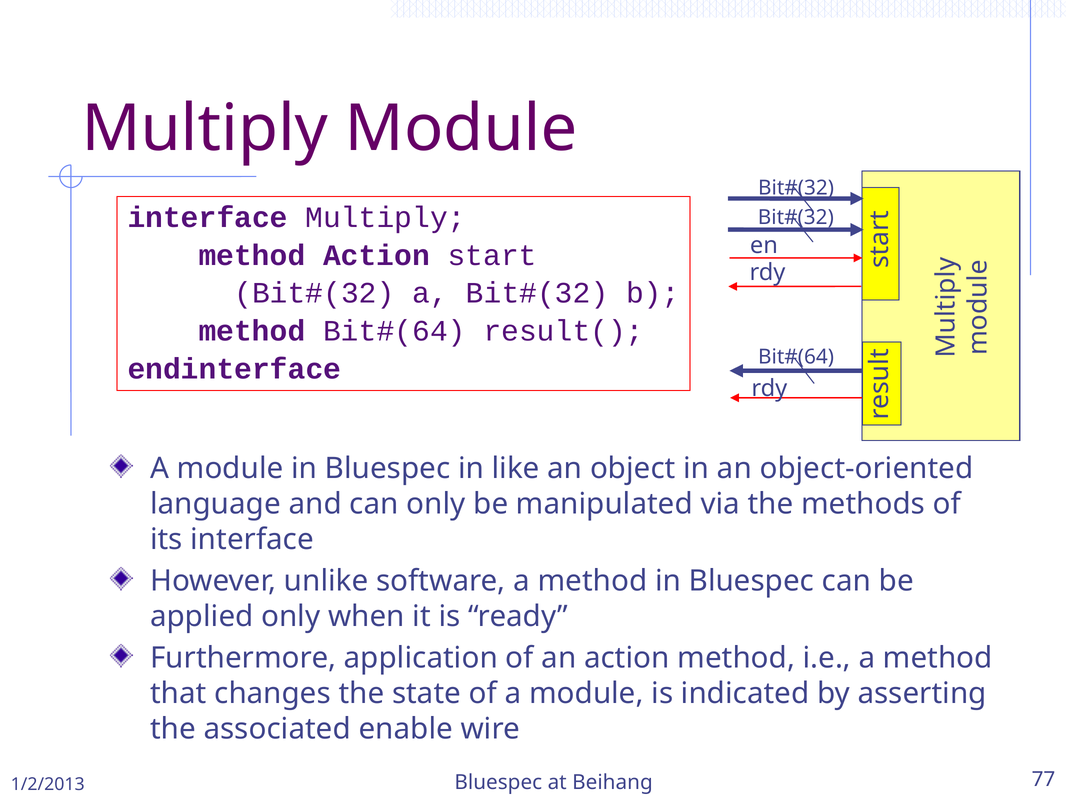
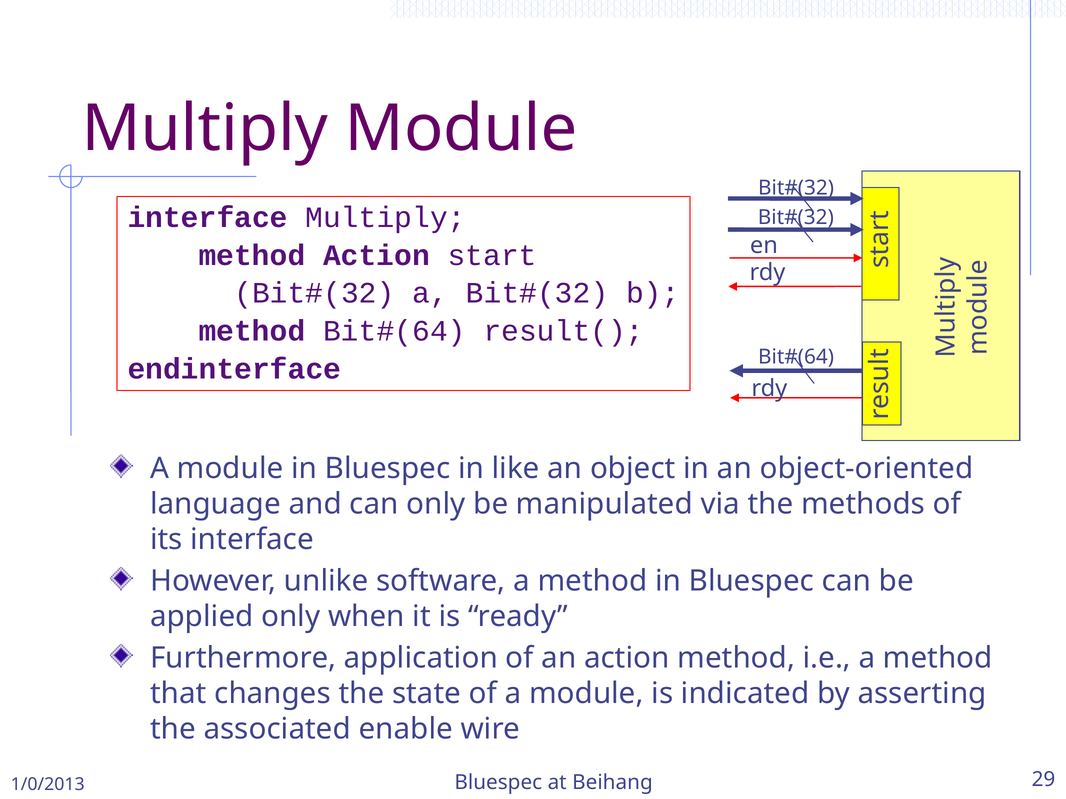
1/2/2013: 1/2/2013 -> 1/0/2013
77: 77 -> 29
